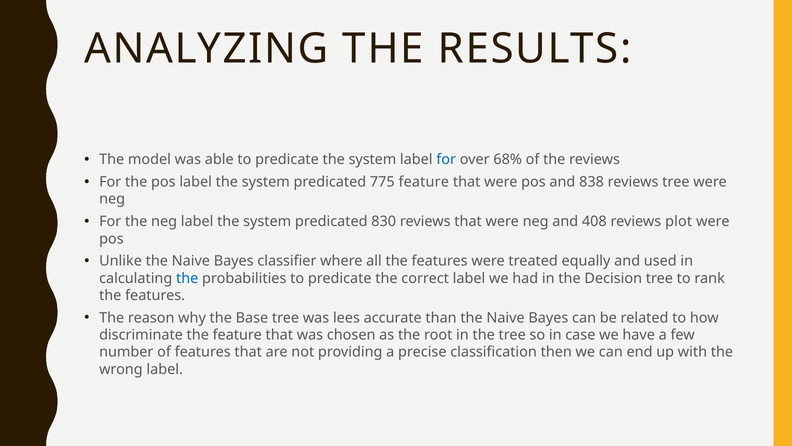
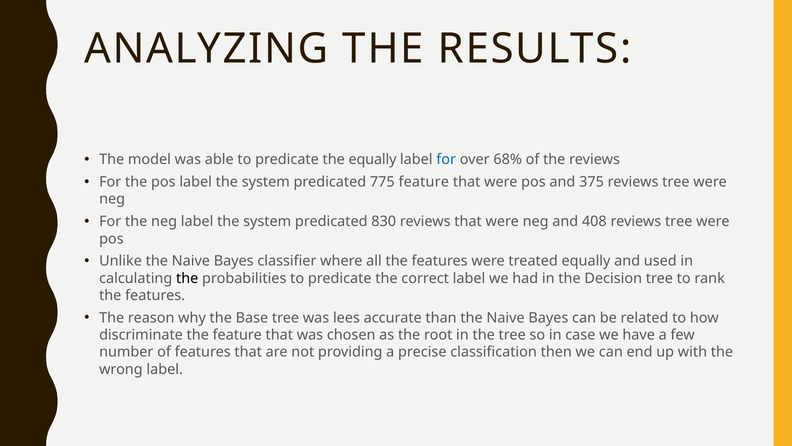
predicate the system: system -> equally
838: 838 -> 375
408 reviews plot: plot -> tree
the at (187, 278) colour: blue -> black
